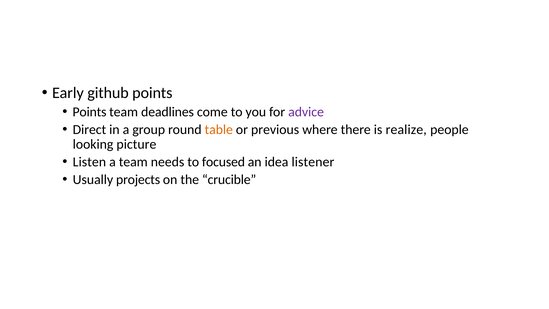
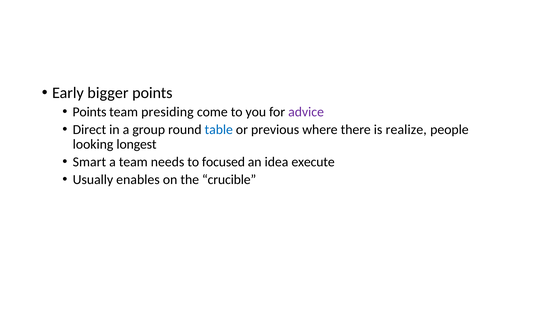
github: github -> bigger
deadlines: deadlines -> presiding
table colour: orange -> blue
picture: picture -> longest
Listen: Listen -> Smart
listener: listener -> execute
projects: projects -> enables
